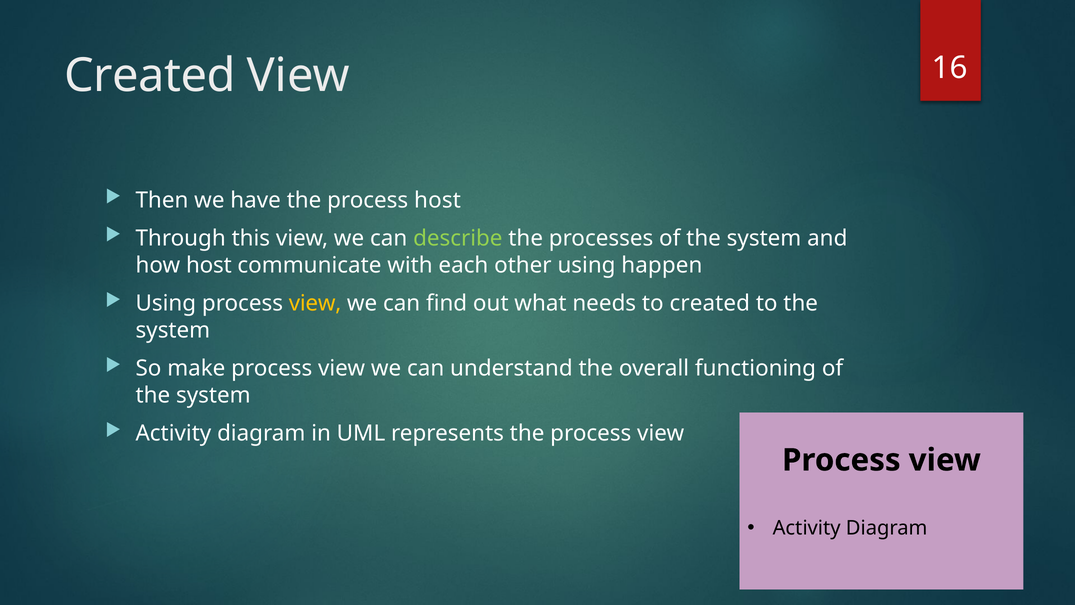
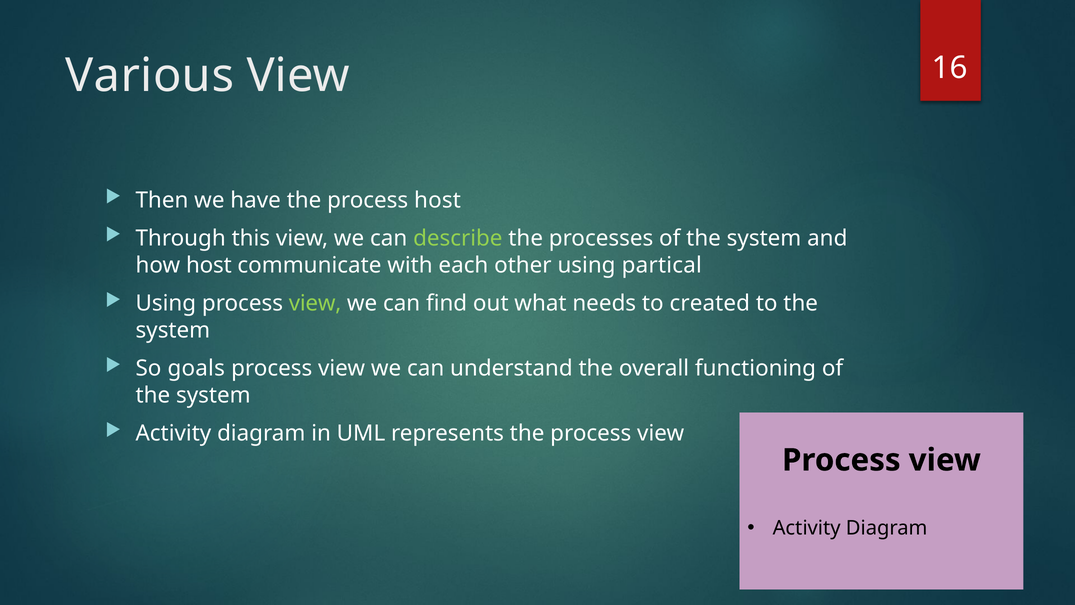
Created at (150, 75): Created -> Various
happen: happen -> partical
view at (315, 303) colour: yellow -> light green
make: make -> goals
